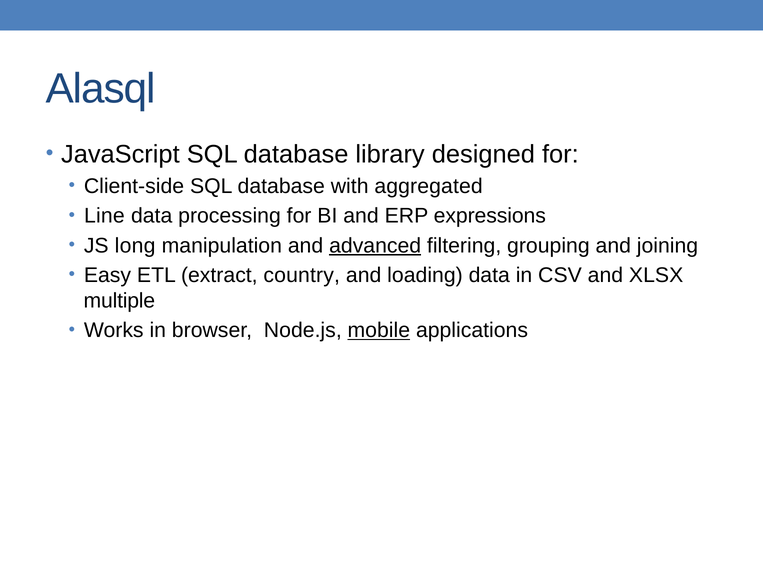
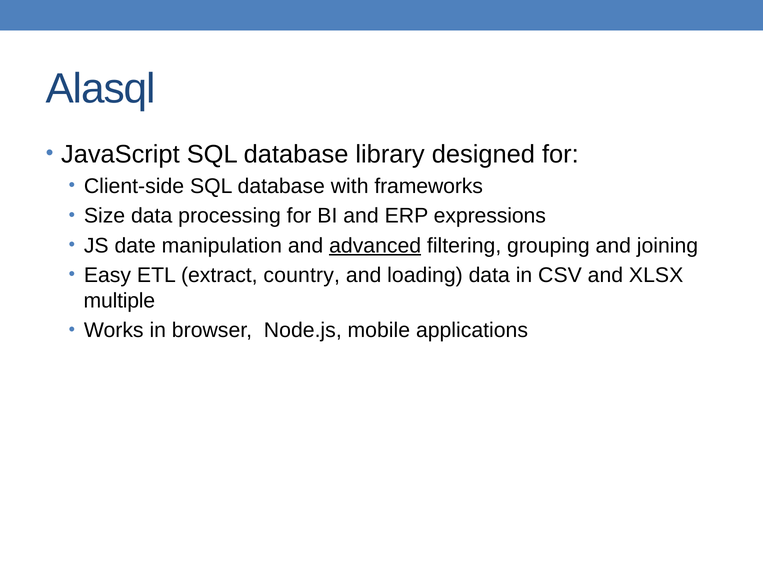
aggregated: aggregated -> frameworks
Line: Line -> Size
long: long -> date
mobile underline: present -> none
